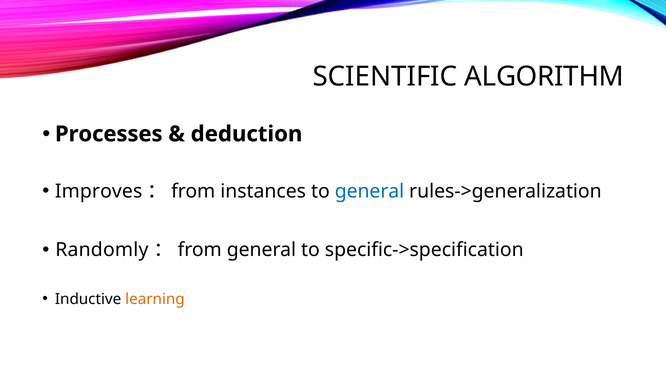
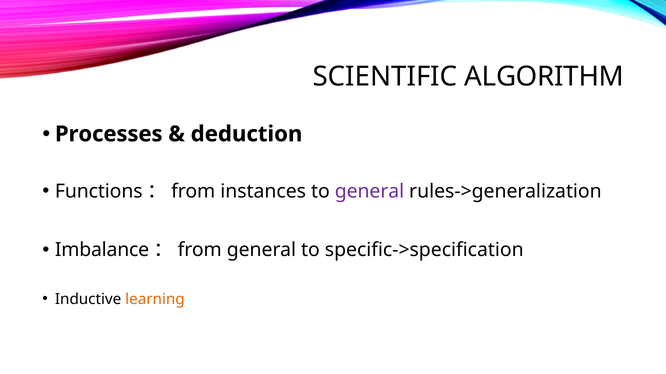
Improves: Improves -> Functions
general at (369, 192) colour: blue -> purple
Randomly: Randomly -> Imbalance
